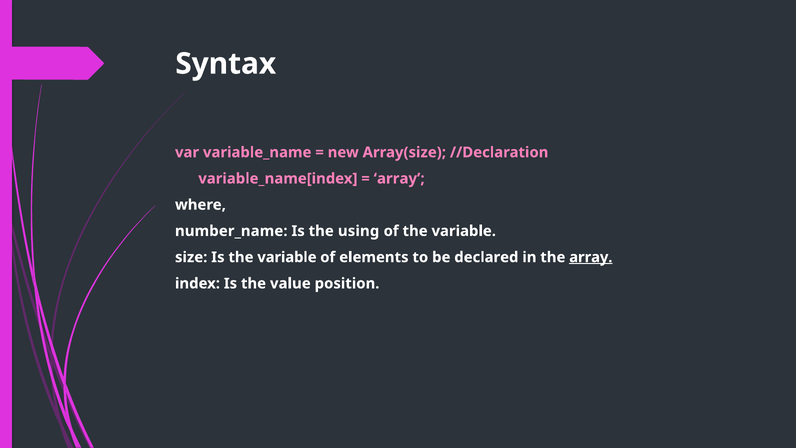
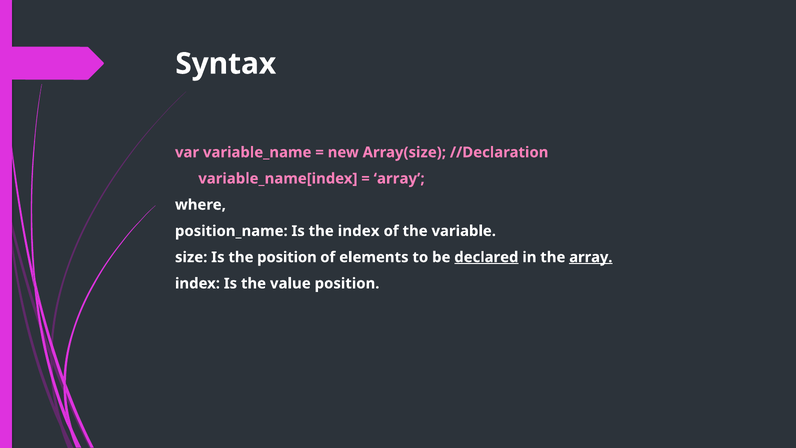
number_name: number_name -> position_name
the using: using -> index
Is the variable: variable -> position
declared underline: none -> present
